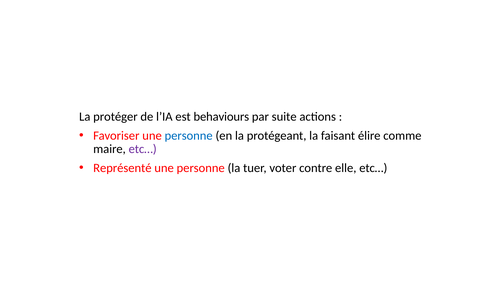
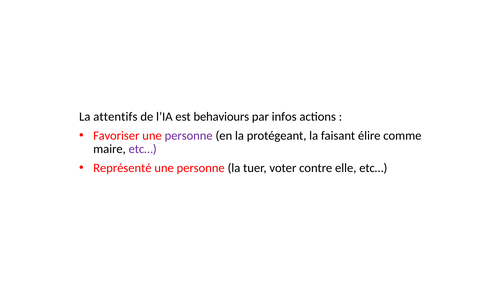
protéger: protéger -> attentifs
suite: suite -> infos
personne at (189, 136) colour: blue -> purple
